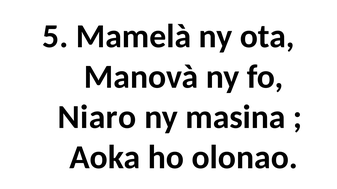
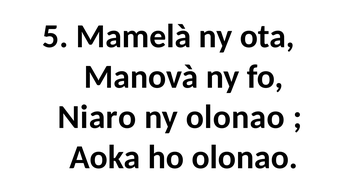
ny masina: masina -> olonao
